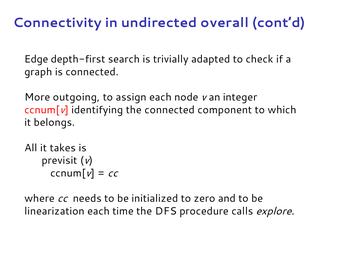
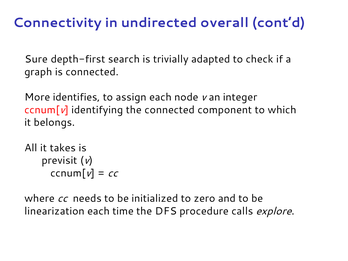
Edge: Edge -> Sure
outgoing: outgoing -> identiﬁes
